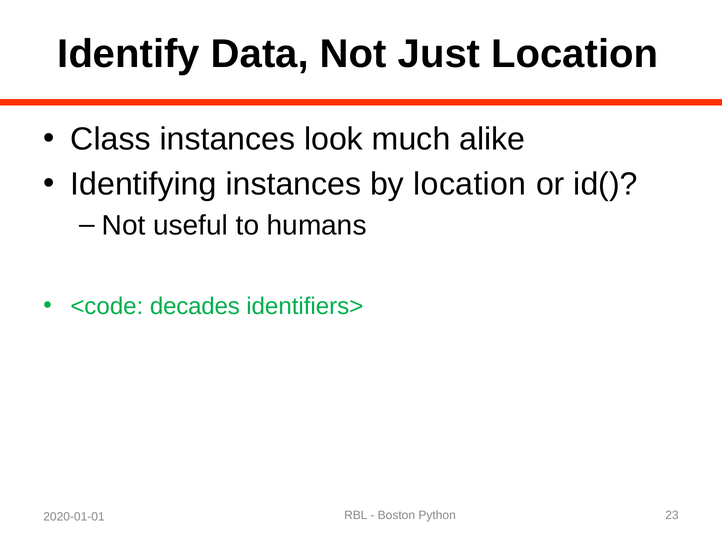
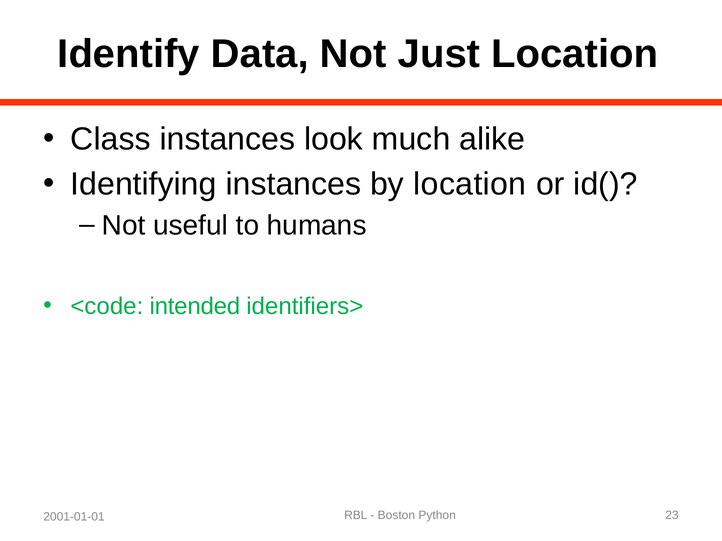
decades: decades -> intended
2020-01-01: 2020-01-01 -> 2001-01-01
